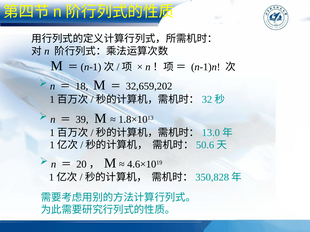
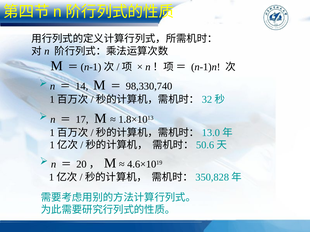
18: 18 -> 14
32,659,202: 32,659,202 -> 98,330,740
39: 39 -> 17
